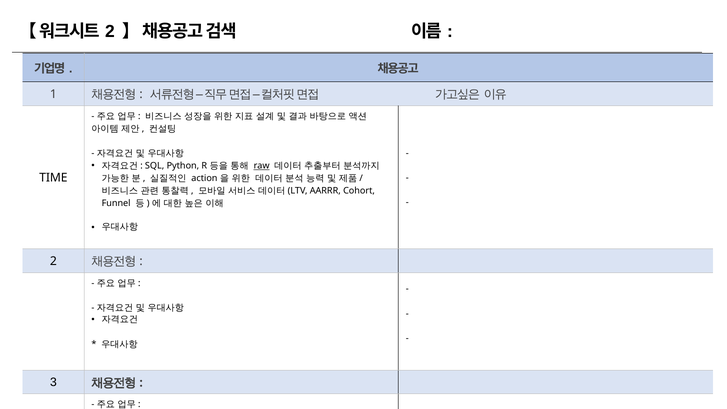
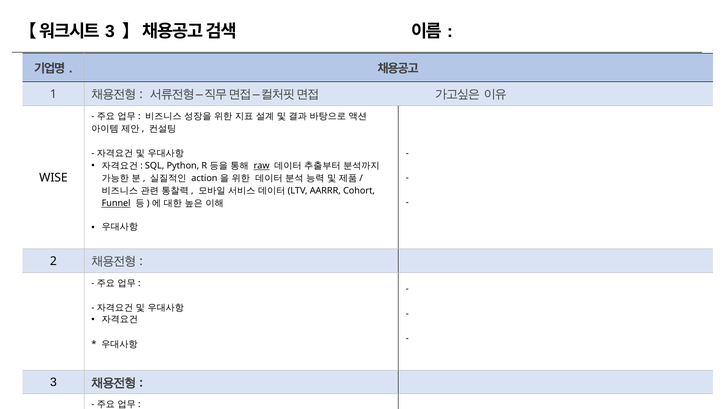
2 at (110, 31): 2 -> 3
TIME: TIME -> WISE
Funnel underline: none -> present
